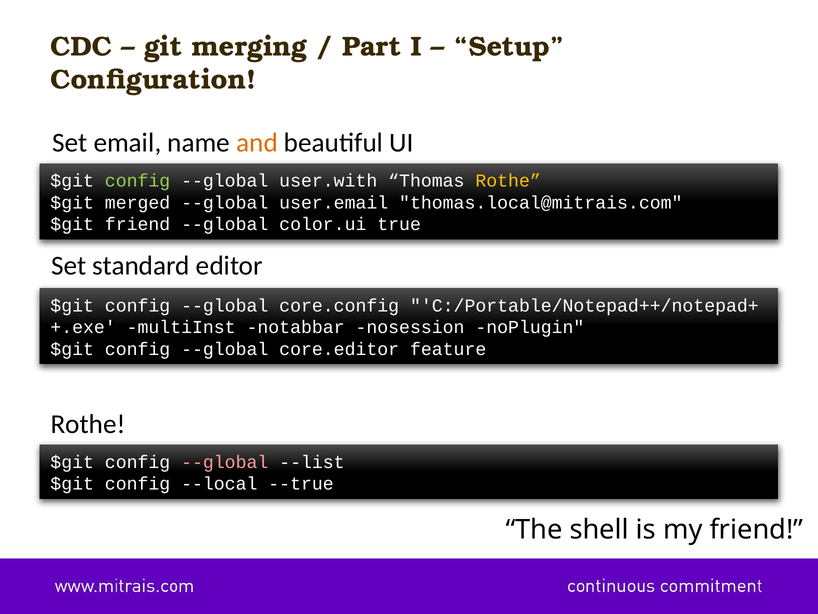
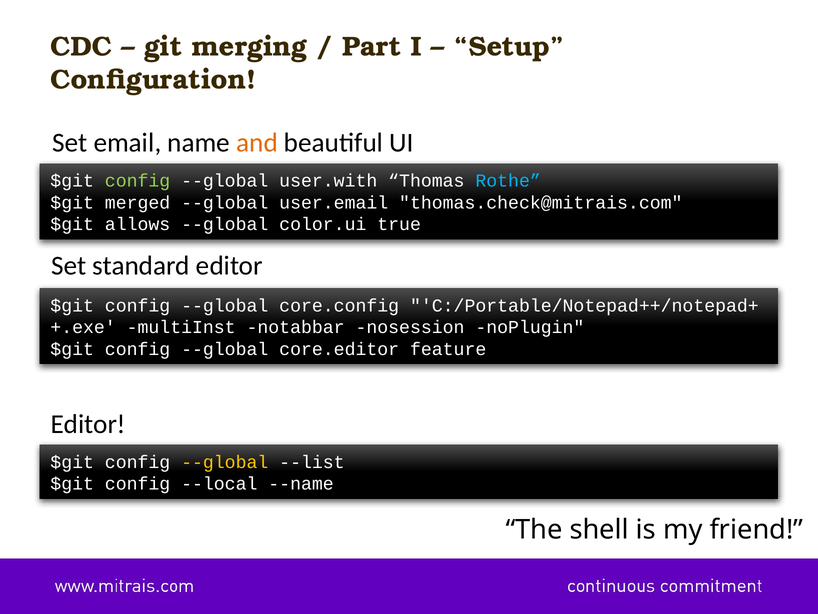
Rothe at (508, 181) colour: yellow -> light blue
thomas.local@mitrais.com: thomas.local@mitrais.com -> thomas.check@mitrais.com
$git friend: friend -> allows
Rothe at (88, 424): Rothe -> Editor
--global at (225, 462) colour: pink -> yellow
--true: --true -> --name
